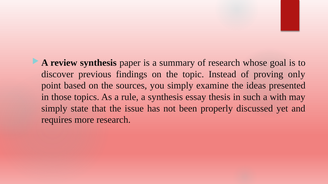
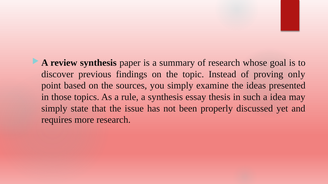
with: with -> idea
